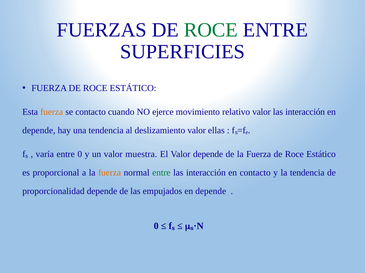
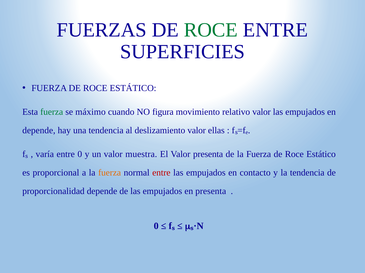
fuerza at (52, 112) colour: orange -> green
se contacto: contacto -> máximo
ejerce: ejerce -> figura
interacción at (305, 112): interacción -> empujados
Valor depende: depende -> presenta
entre at (161, 173) colour: green -> red
interacción at (206, 173): interacción -> empujados
depende at (211, 192): depende -> presenta
